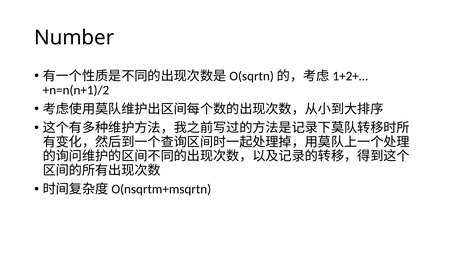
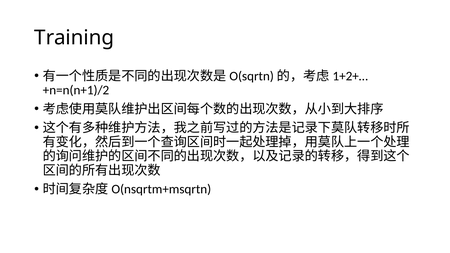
Number: Number -> Training
